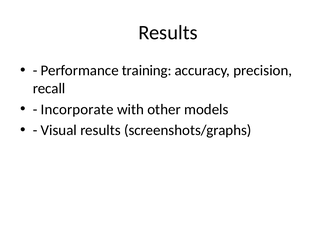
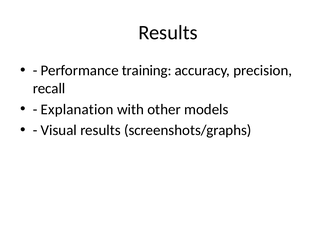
Incorporate: Incorporate -> Explanation
